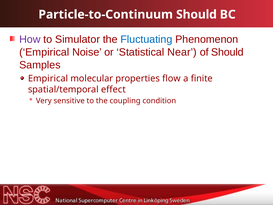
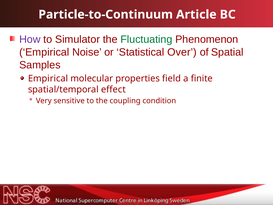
Particle-to-Continuum Should: Should -> Article
Fluctuating colour: blue -> green
Near: Near -> Over
of Should: Should -> Spatial
flow: flow -> field
